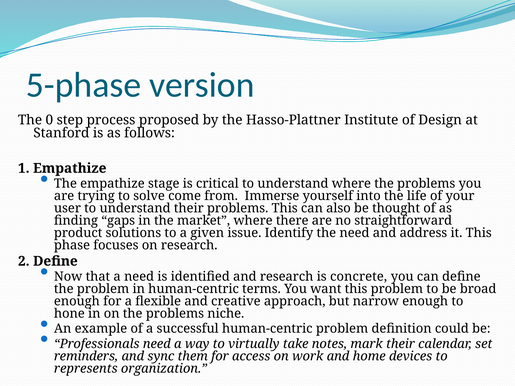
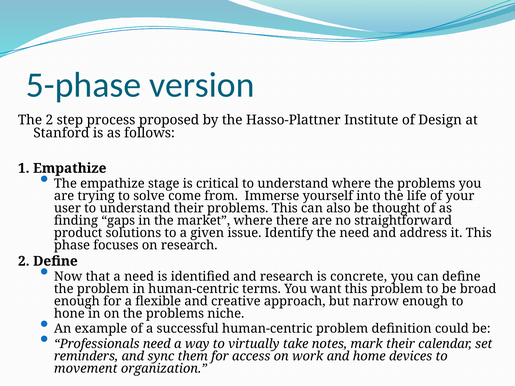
The 0: 0 -> 2
represents: represents -> movement
